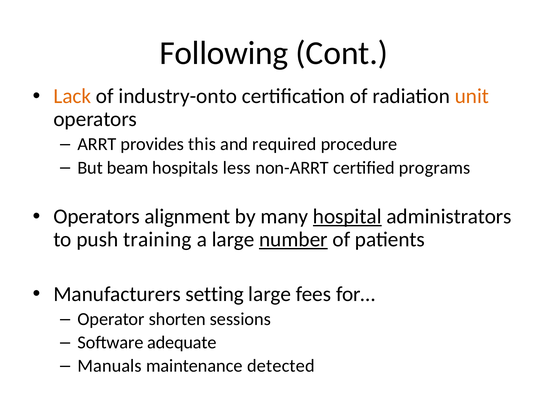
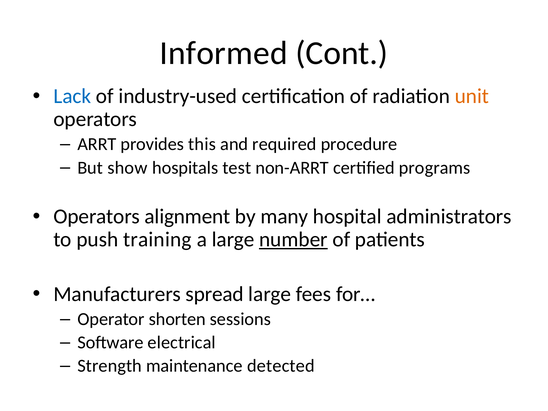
Following: Following -> Informed
Lack colour: orange -> blue
industry-onto: industry-onto -> industry-used
beam: beam -> show
less: less -> test
hospital underline: present -> none
setting: setting -> spread
adequate: adequate -> electrical
Manuals: Manuals -> Strength
